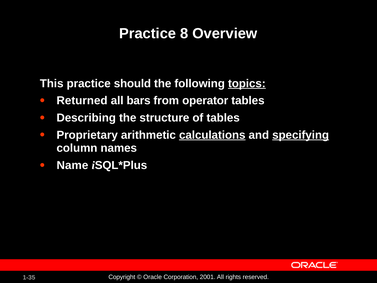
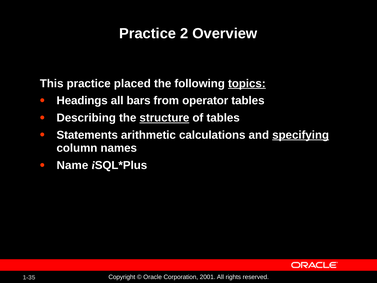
8: 8 -> 2
should: should -> placed
Returned: Returned -> Headings
structure underline: none -> present
Proprietary: Proprietary -> Statements
calculations underline: present -> none
